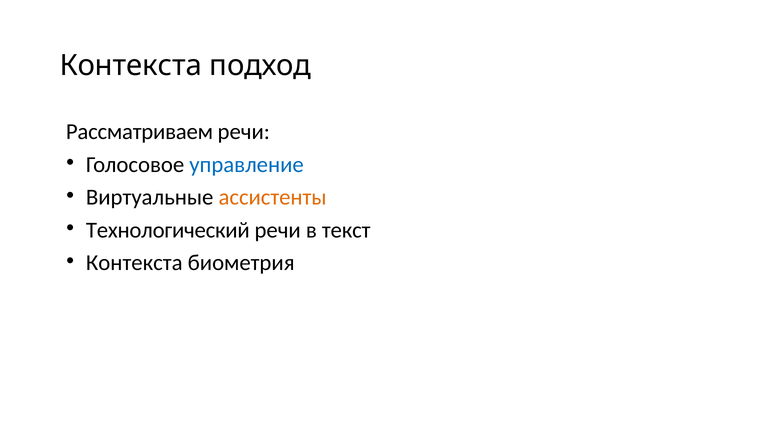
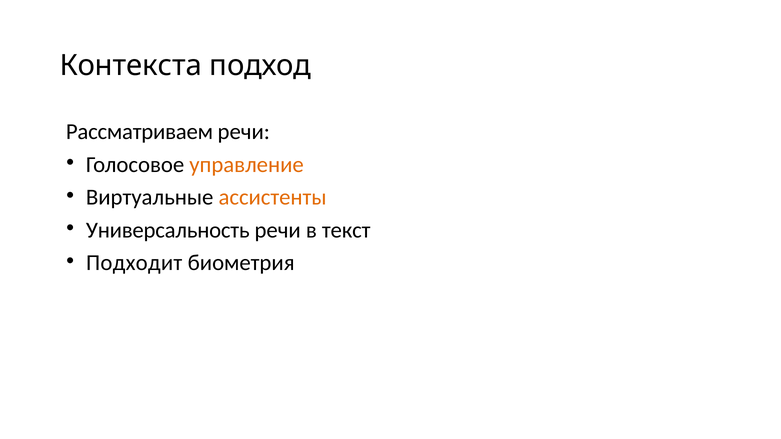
управление colour: blue -> orange
Технологический: Технологический -> Универсальность
Контекста at (134, 263): Контекста -> Подходит
